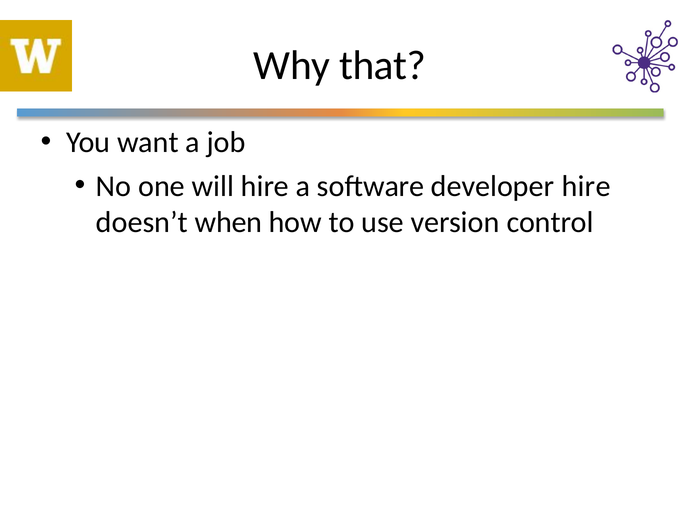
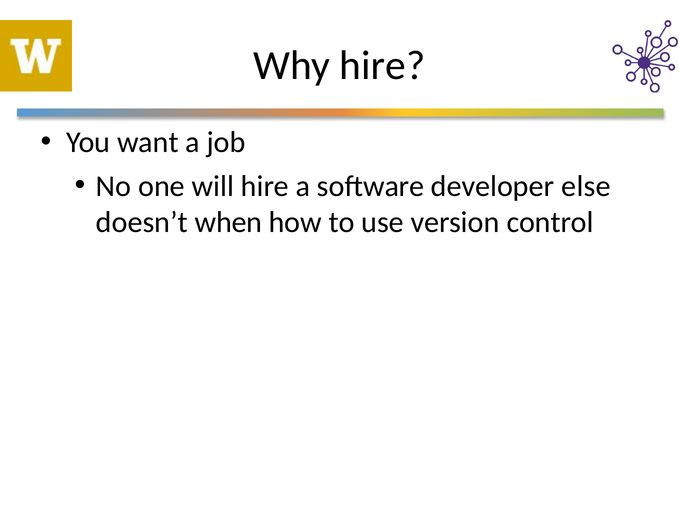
Why that: that -> hire
developer hire: hire -> else
